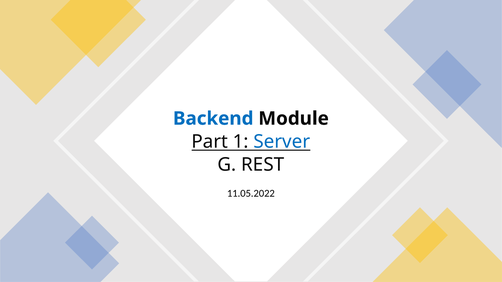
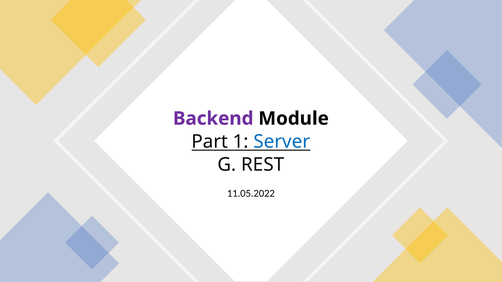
Backend colour: blue -> purple
